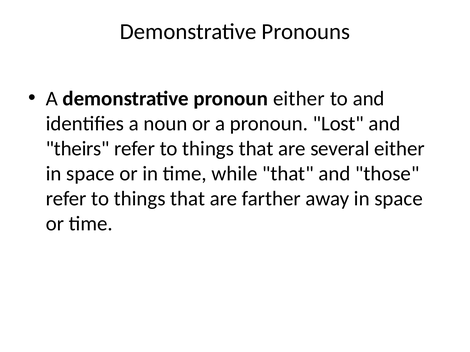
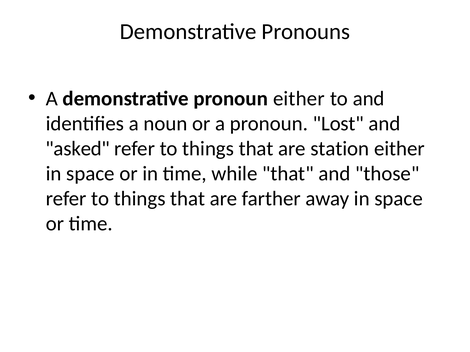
theirs: theirs -> asked
several: several -> station
